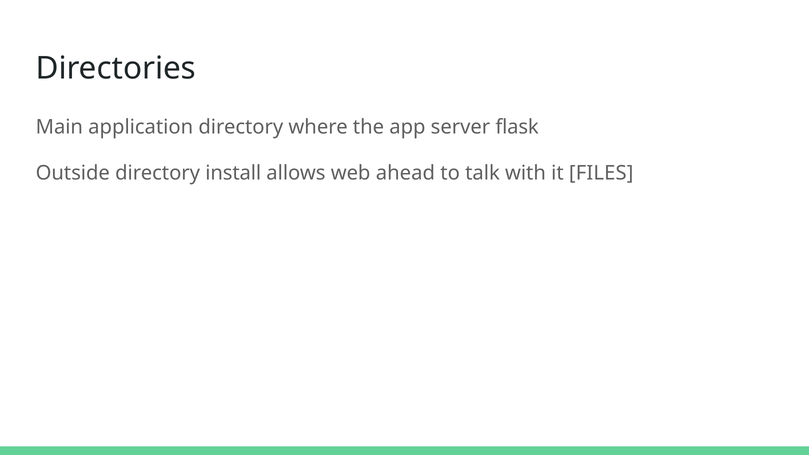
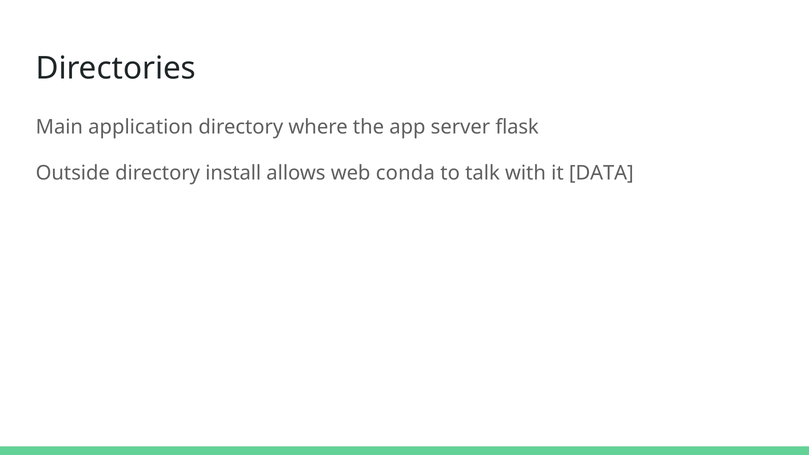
ahead: ahead -> conda
FILES: FILES -> DATA
